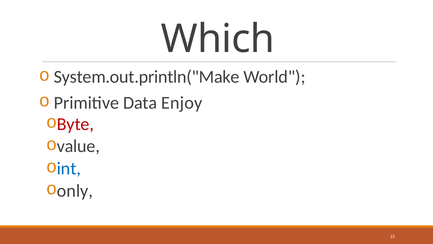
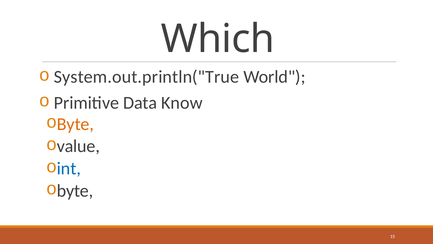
System.out.println("Make: System.out.println("Make -> System.out.println("True
Enjoy: Enjoy -> Know
Byte at (75, 124) colour: red -> orange
only at (75, 190): only -> byte
